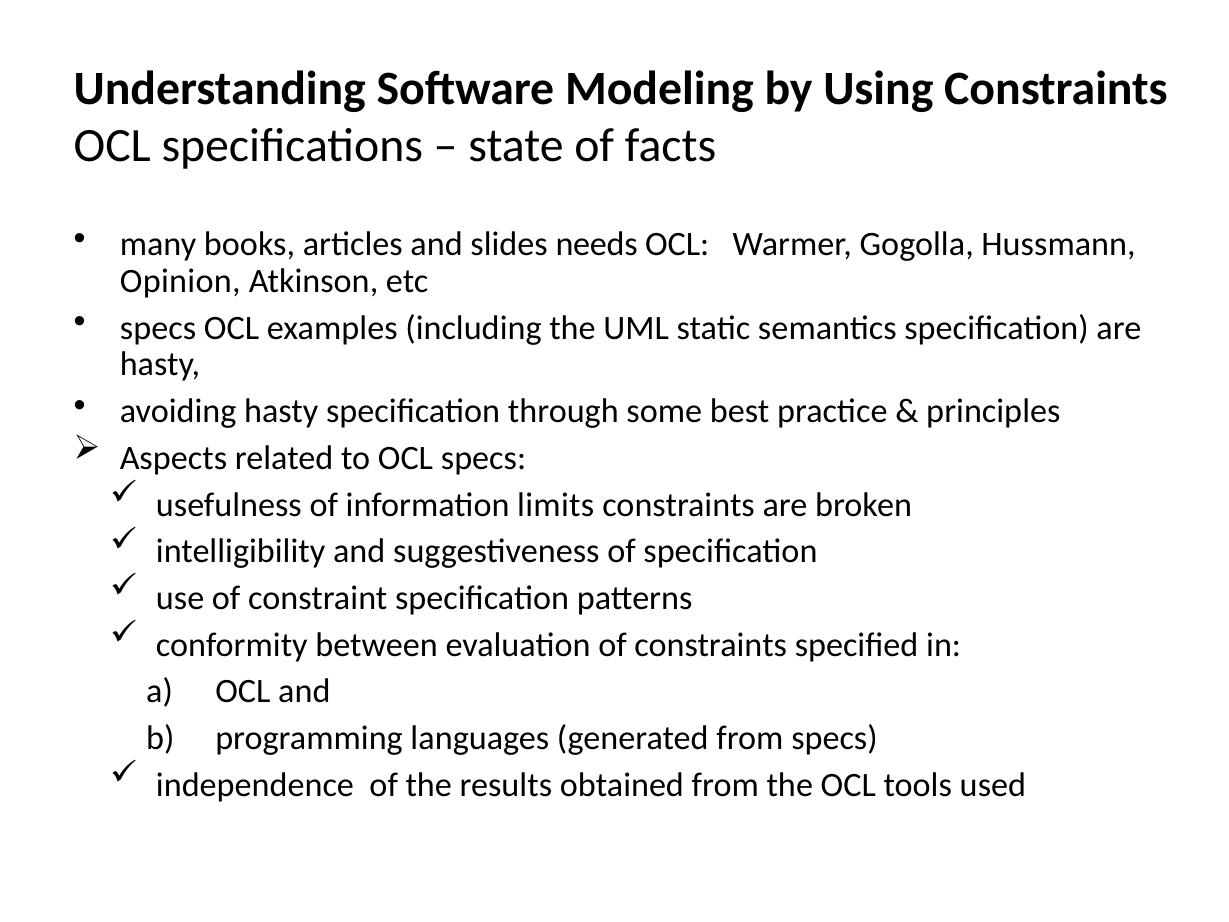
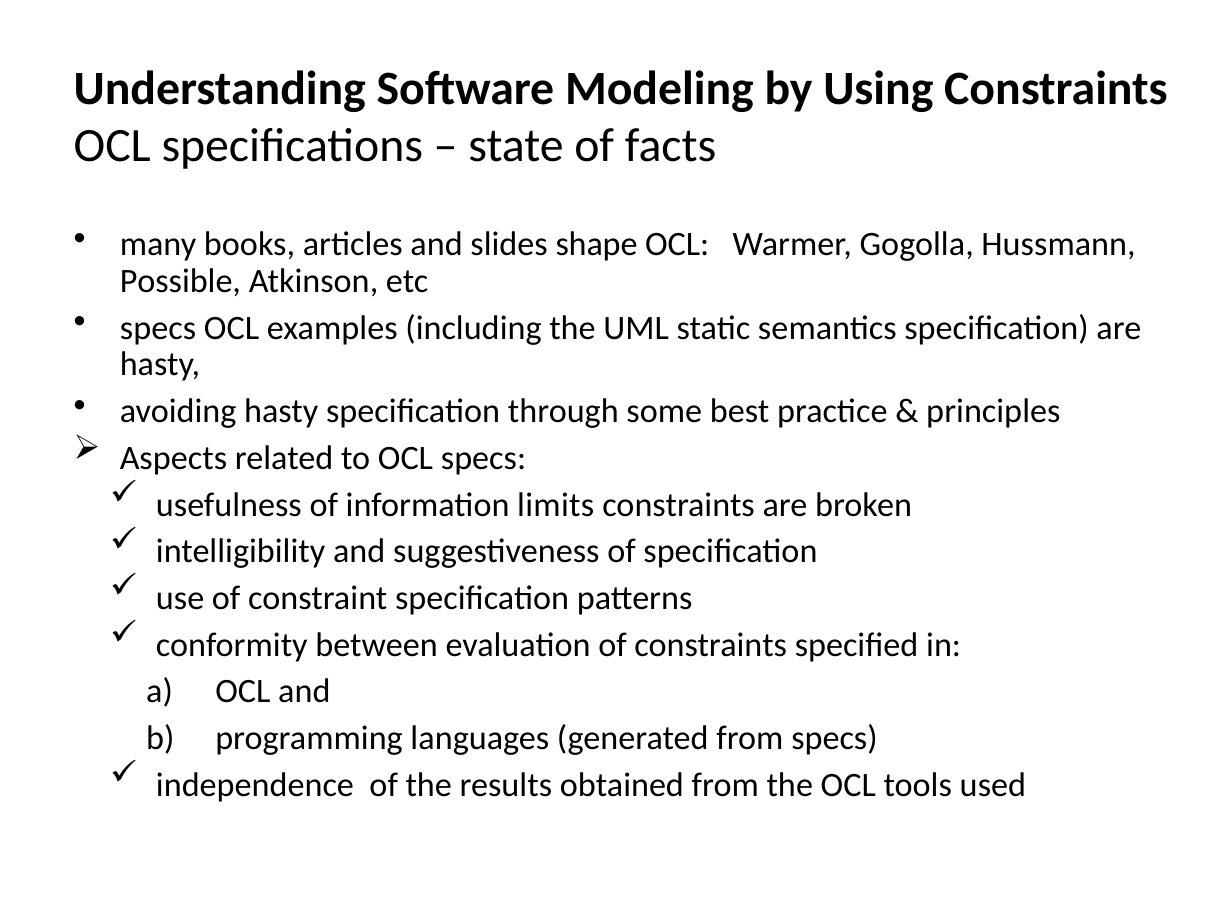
needs: needs -> shape
Opinion: Opinion -> Possible
